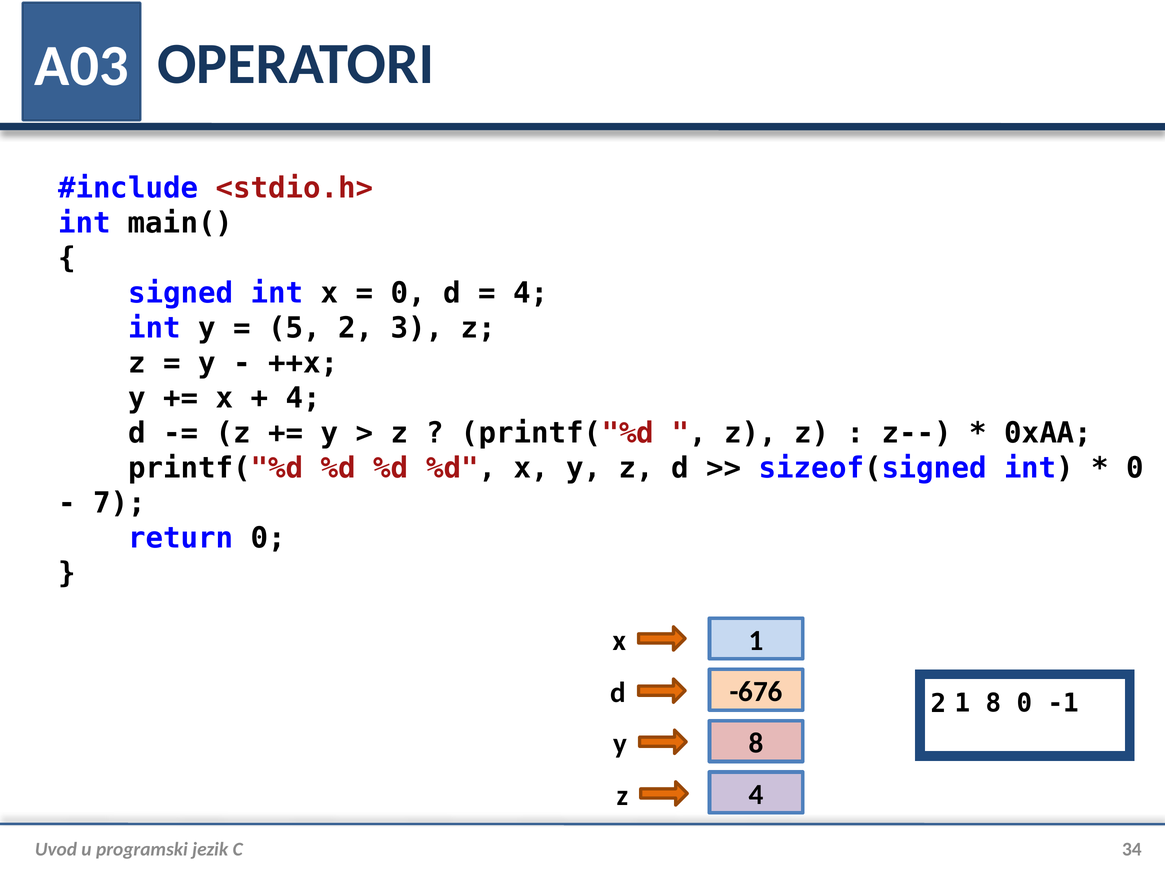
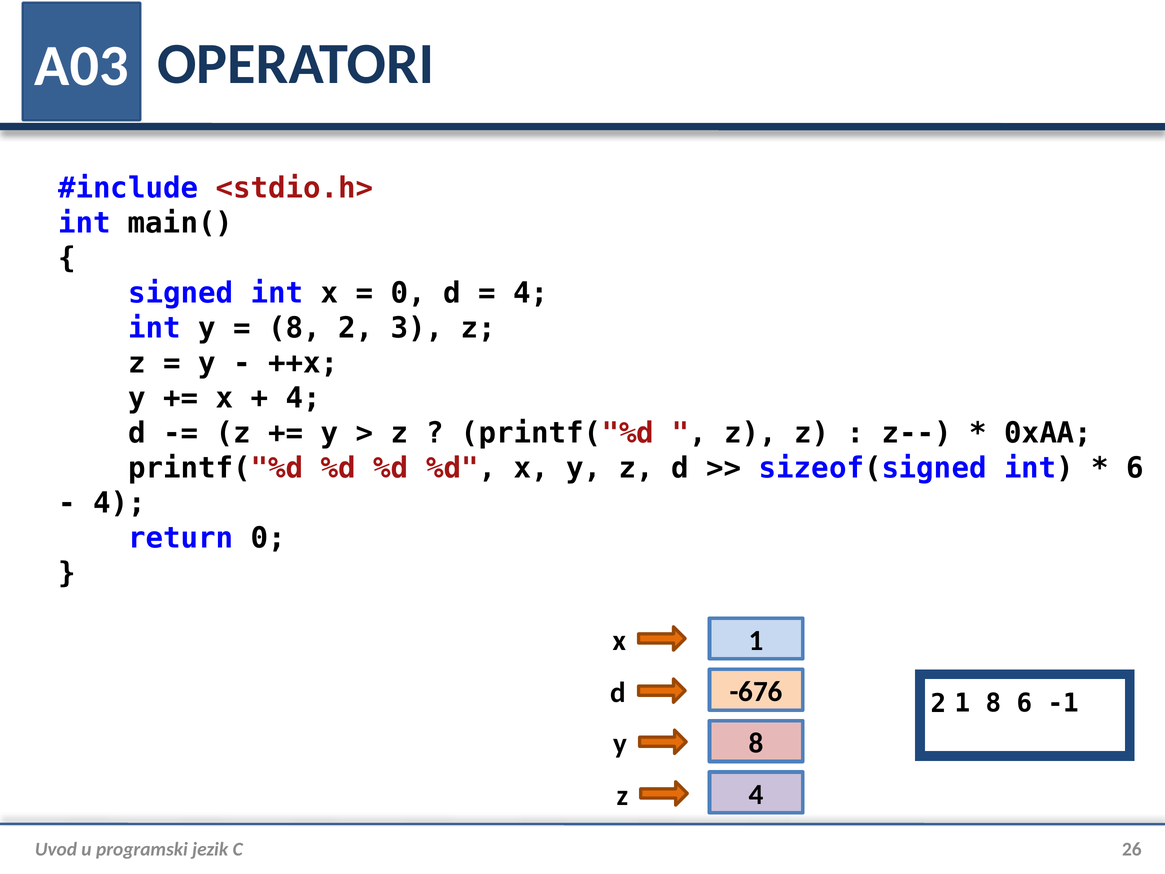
5 at (294, 328): 5 -> 8
0 at (1135, 468): 0 -> 6
7 at (119, 503): 7 -> 4
8 0: 0 -> 6
34: 34 -> 26
